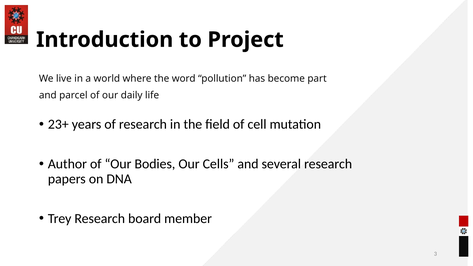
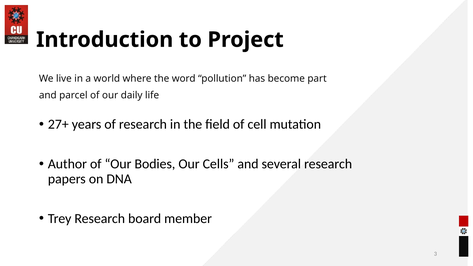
23+: 23+ -> 27+
